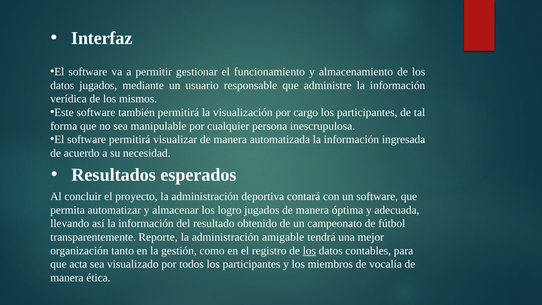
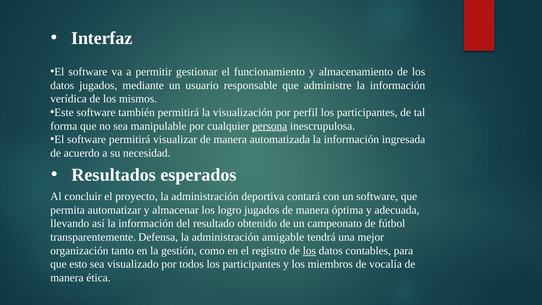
cargo: cargo -> perfil
persona underline: none -> present
Reporte: Reporte -> Defensa
acta: acta -> esto
